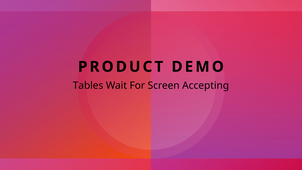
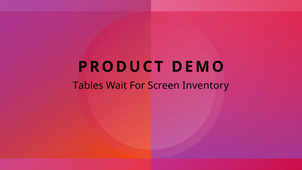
Accepting: Accepting -> Inventory
